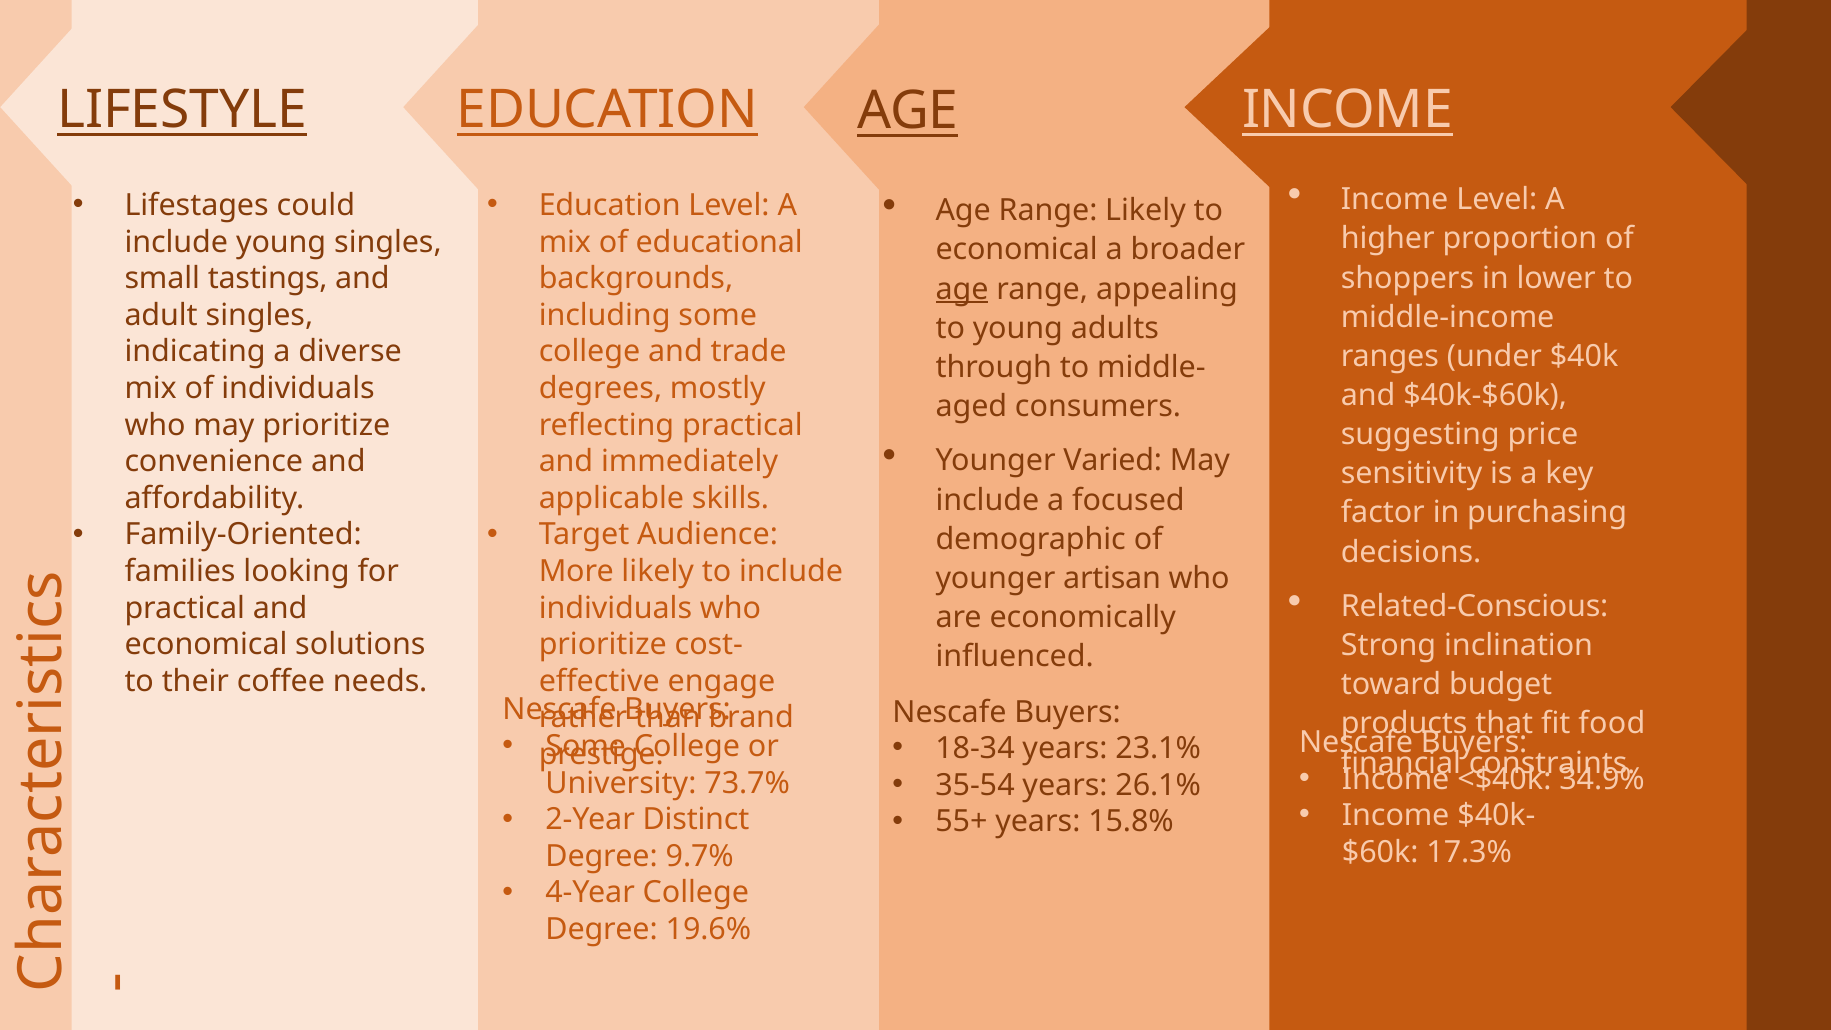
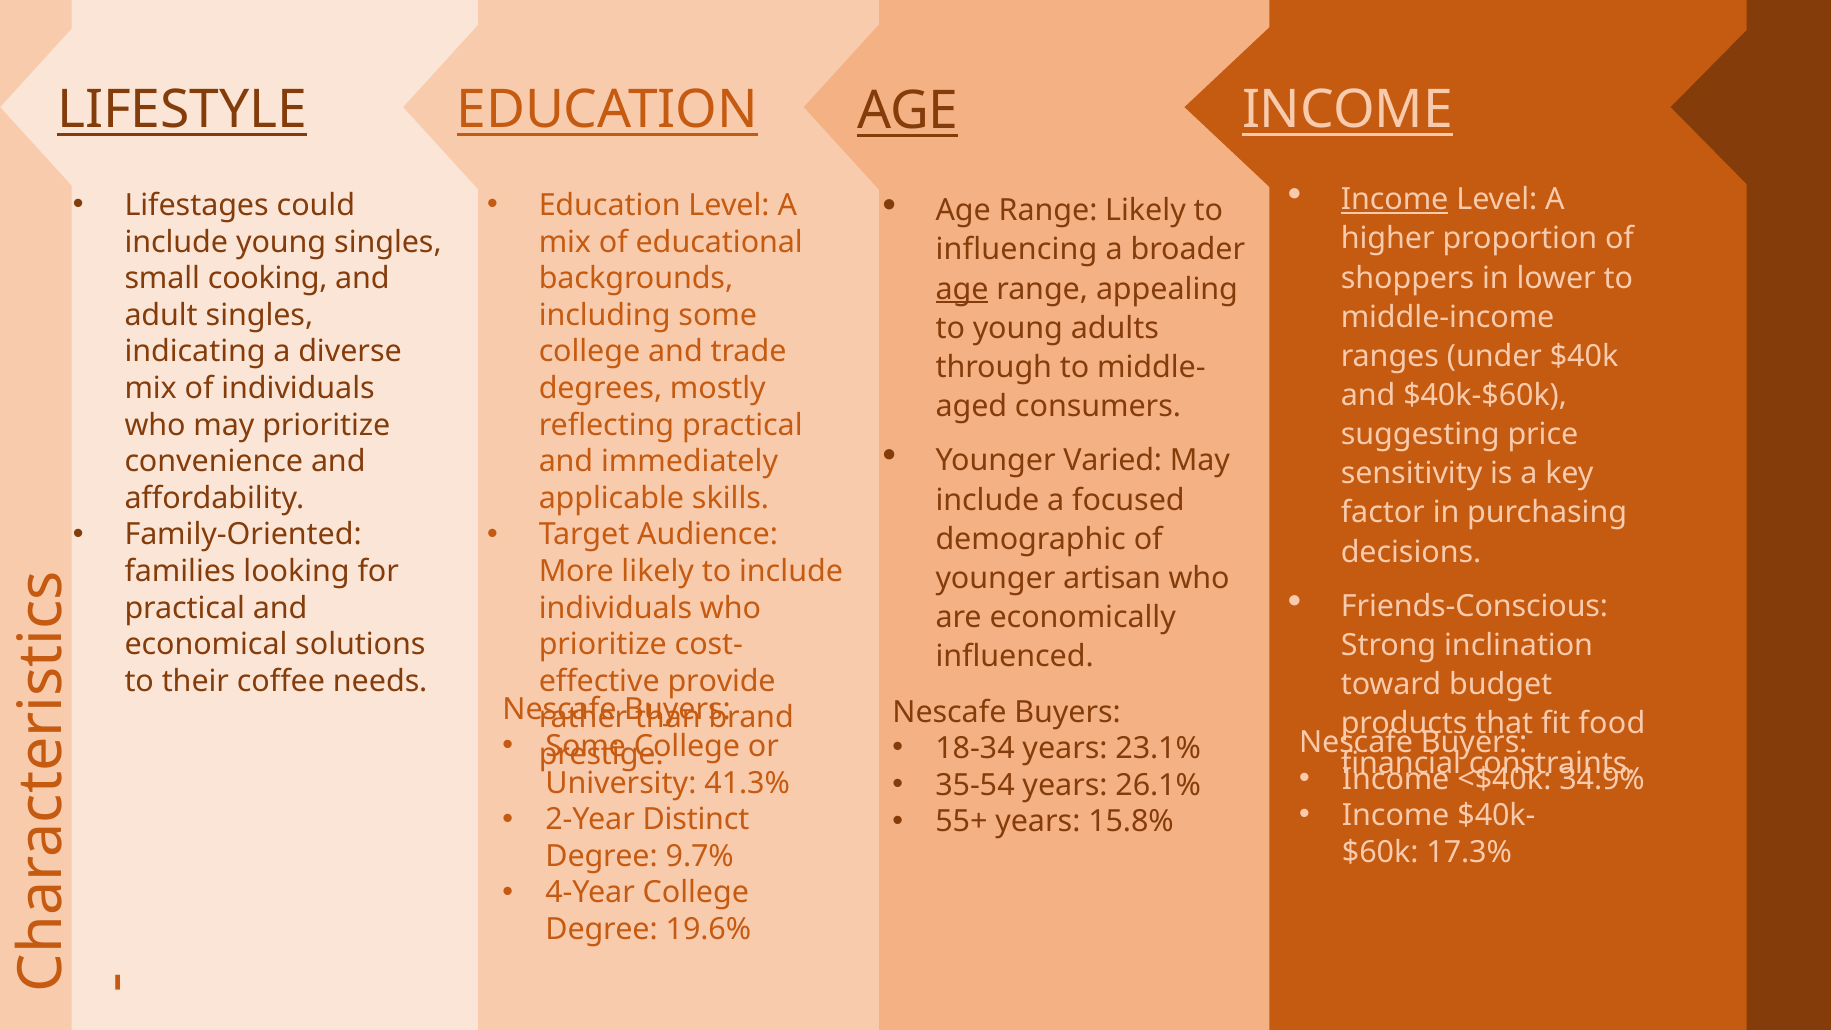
Income at (1395, 200) underline: none -> present
economical at (1017, 250): economical -> influencing
tastings: tastings -> cooking
Related-Conscious: Related-Conscious -> Friends-Conscious
engage: engage -> provide
73.7%: 73.7% -> 41.3%
